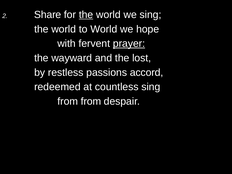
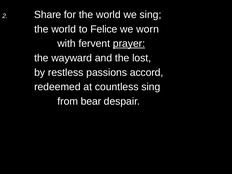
the at (86, 15) underline: present -> none
to World: World -> Felice
hope: hope -> worn
from from: from -> bear
